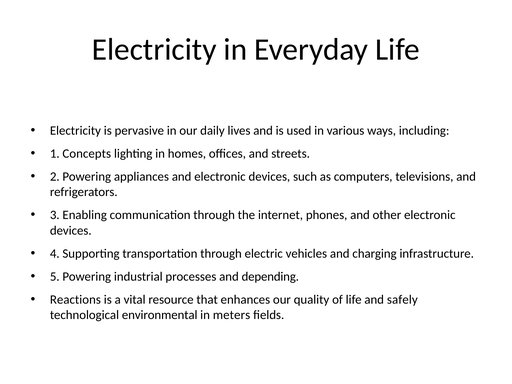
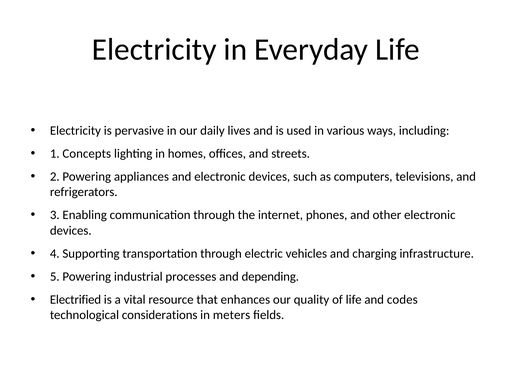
Reactions: Reactions -> Electrified
safely: safely -> codes
environmental: environmental -> considerations
